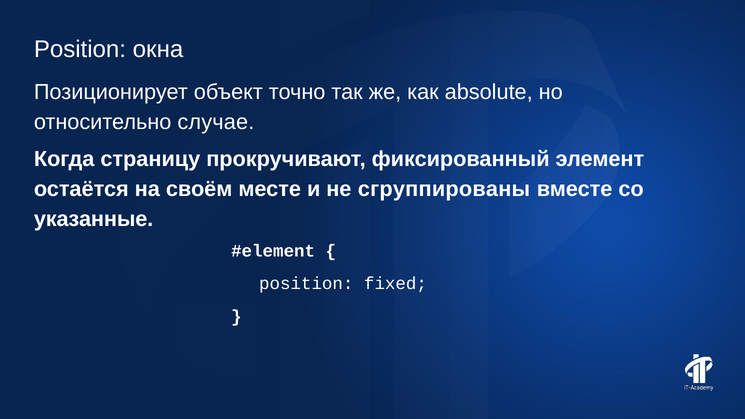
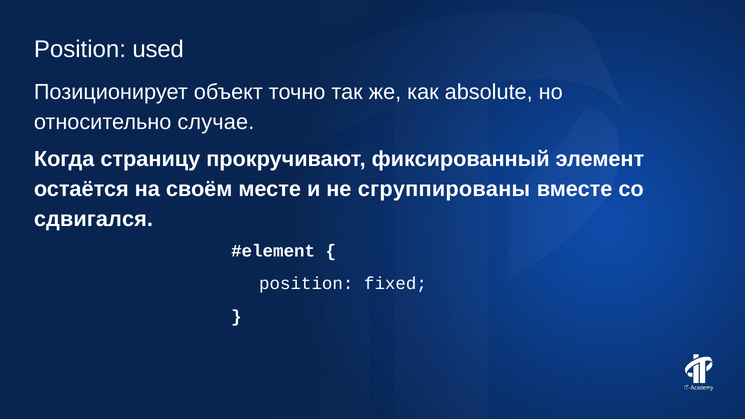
окна: окна -> used
указанные: указанные -> сдвигался
